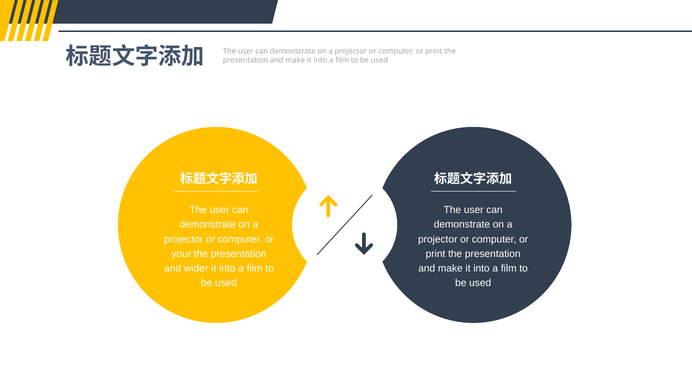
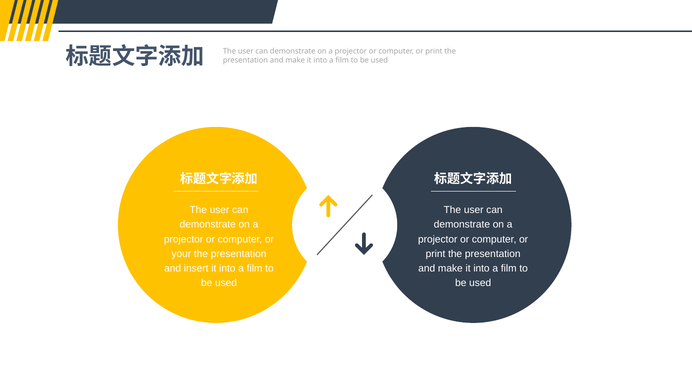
wider: wider -> insert
